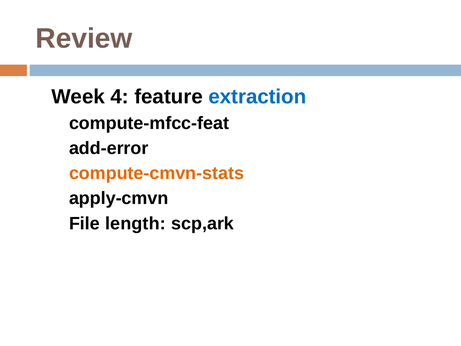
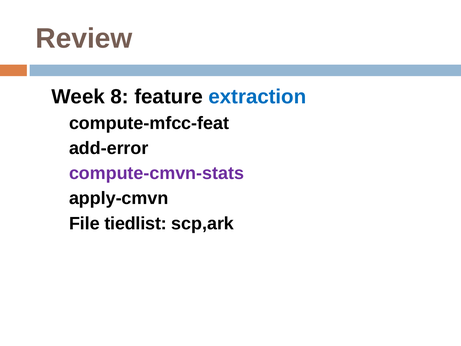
4: 4 -> 8
compute-cmvn-stats colour: orange -> purple
length: length -> tiedlist
